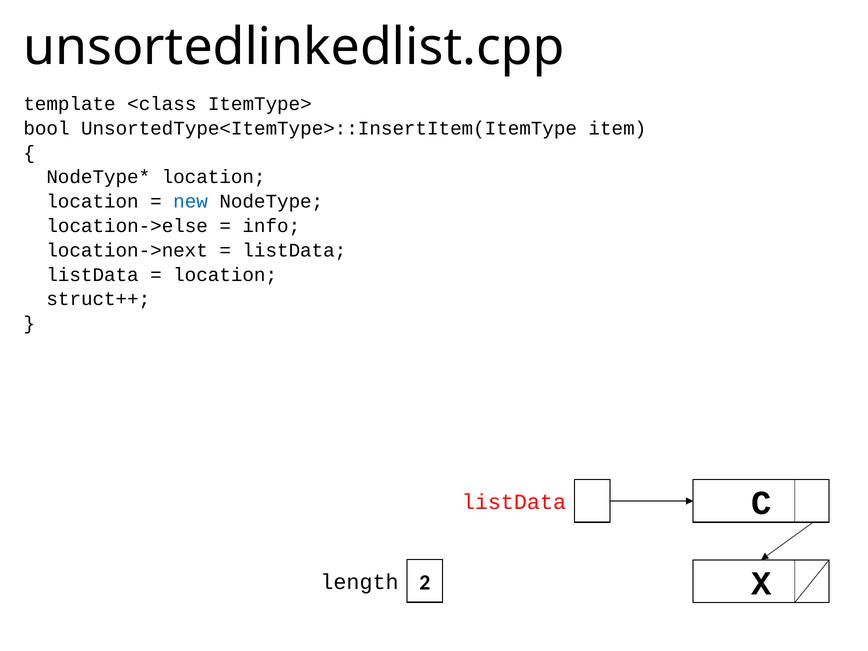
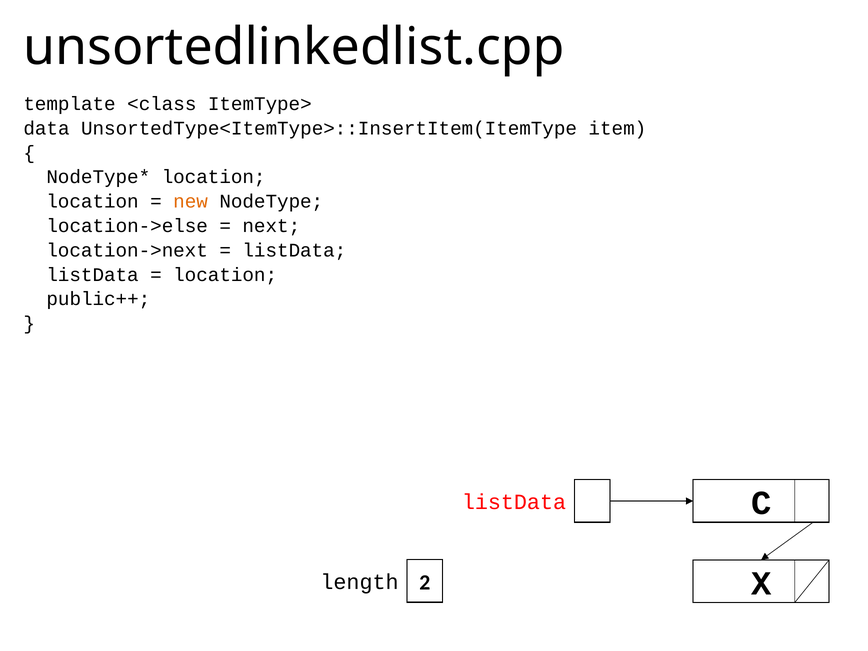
bool: bool -> data
new colour: blue -> orange
info: info -> next
struct++: struct++ -> public++
